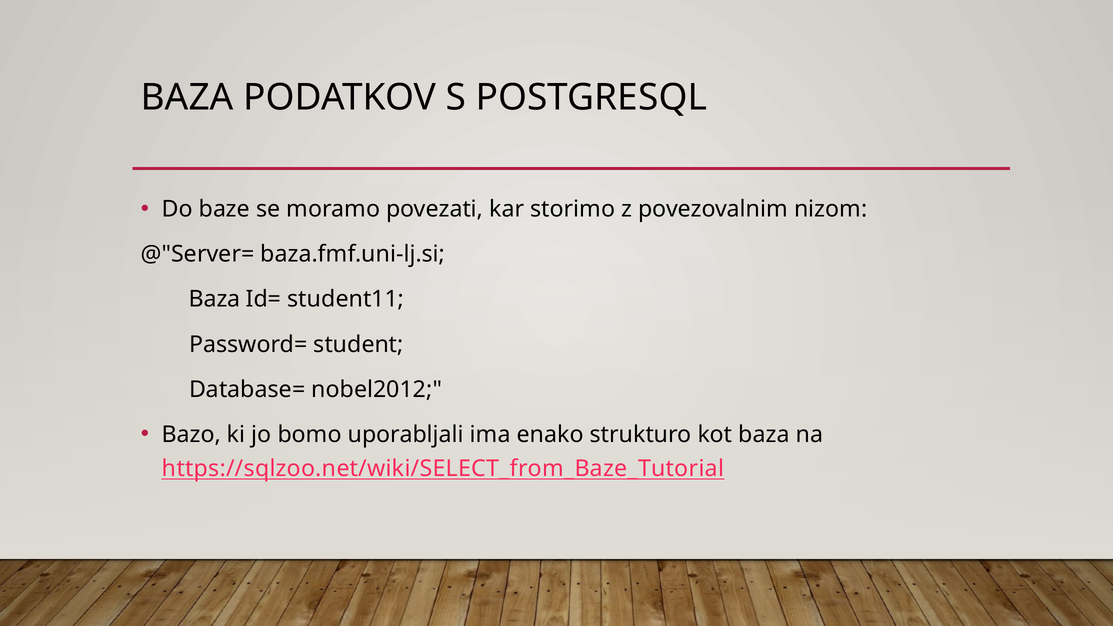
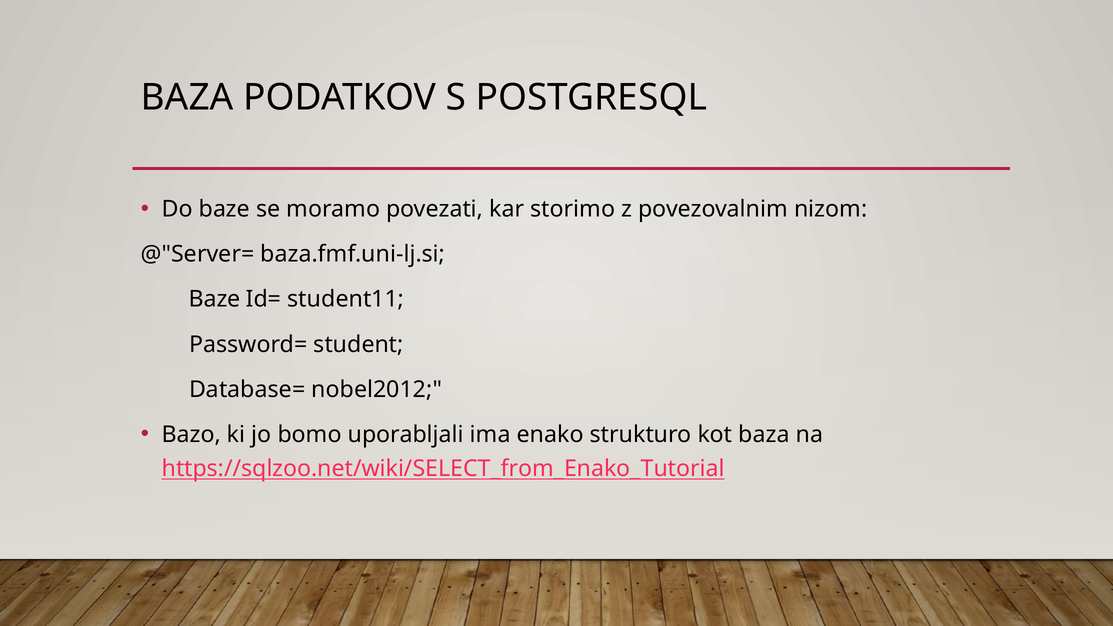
Baza at (215, 299): Baza -> Baze
https://sqlzoo.net/wiki/SELECT_from_Baze_Tutorial: https://sqlzoo.net/wiki/SELECT_from_Baze_Tutorial -> https://sqlzoo.net/wiki/SELECT_from_Enako_Tutorial
